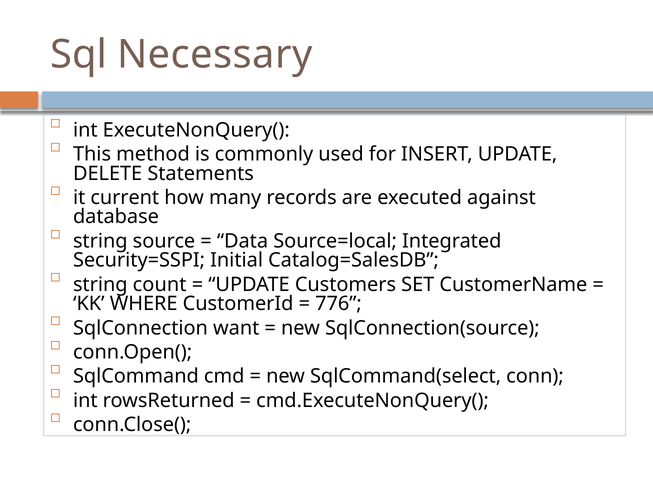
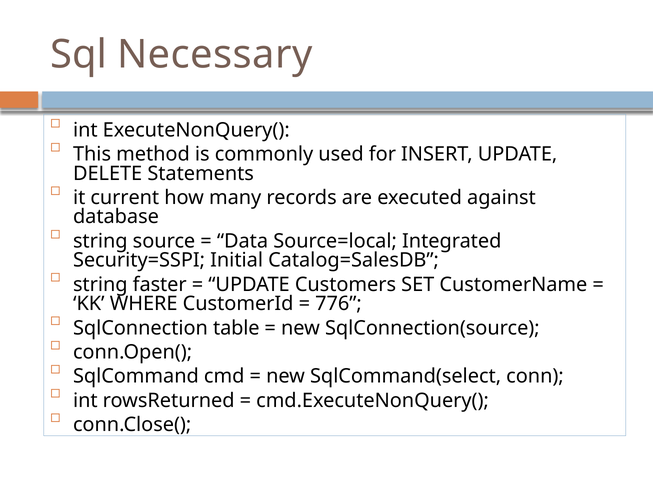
count: count -> faster
want: want -> table
